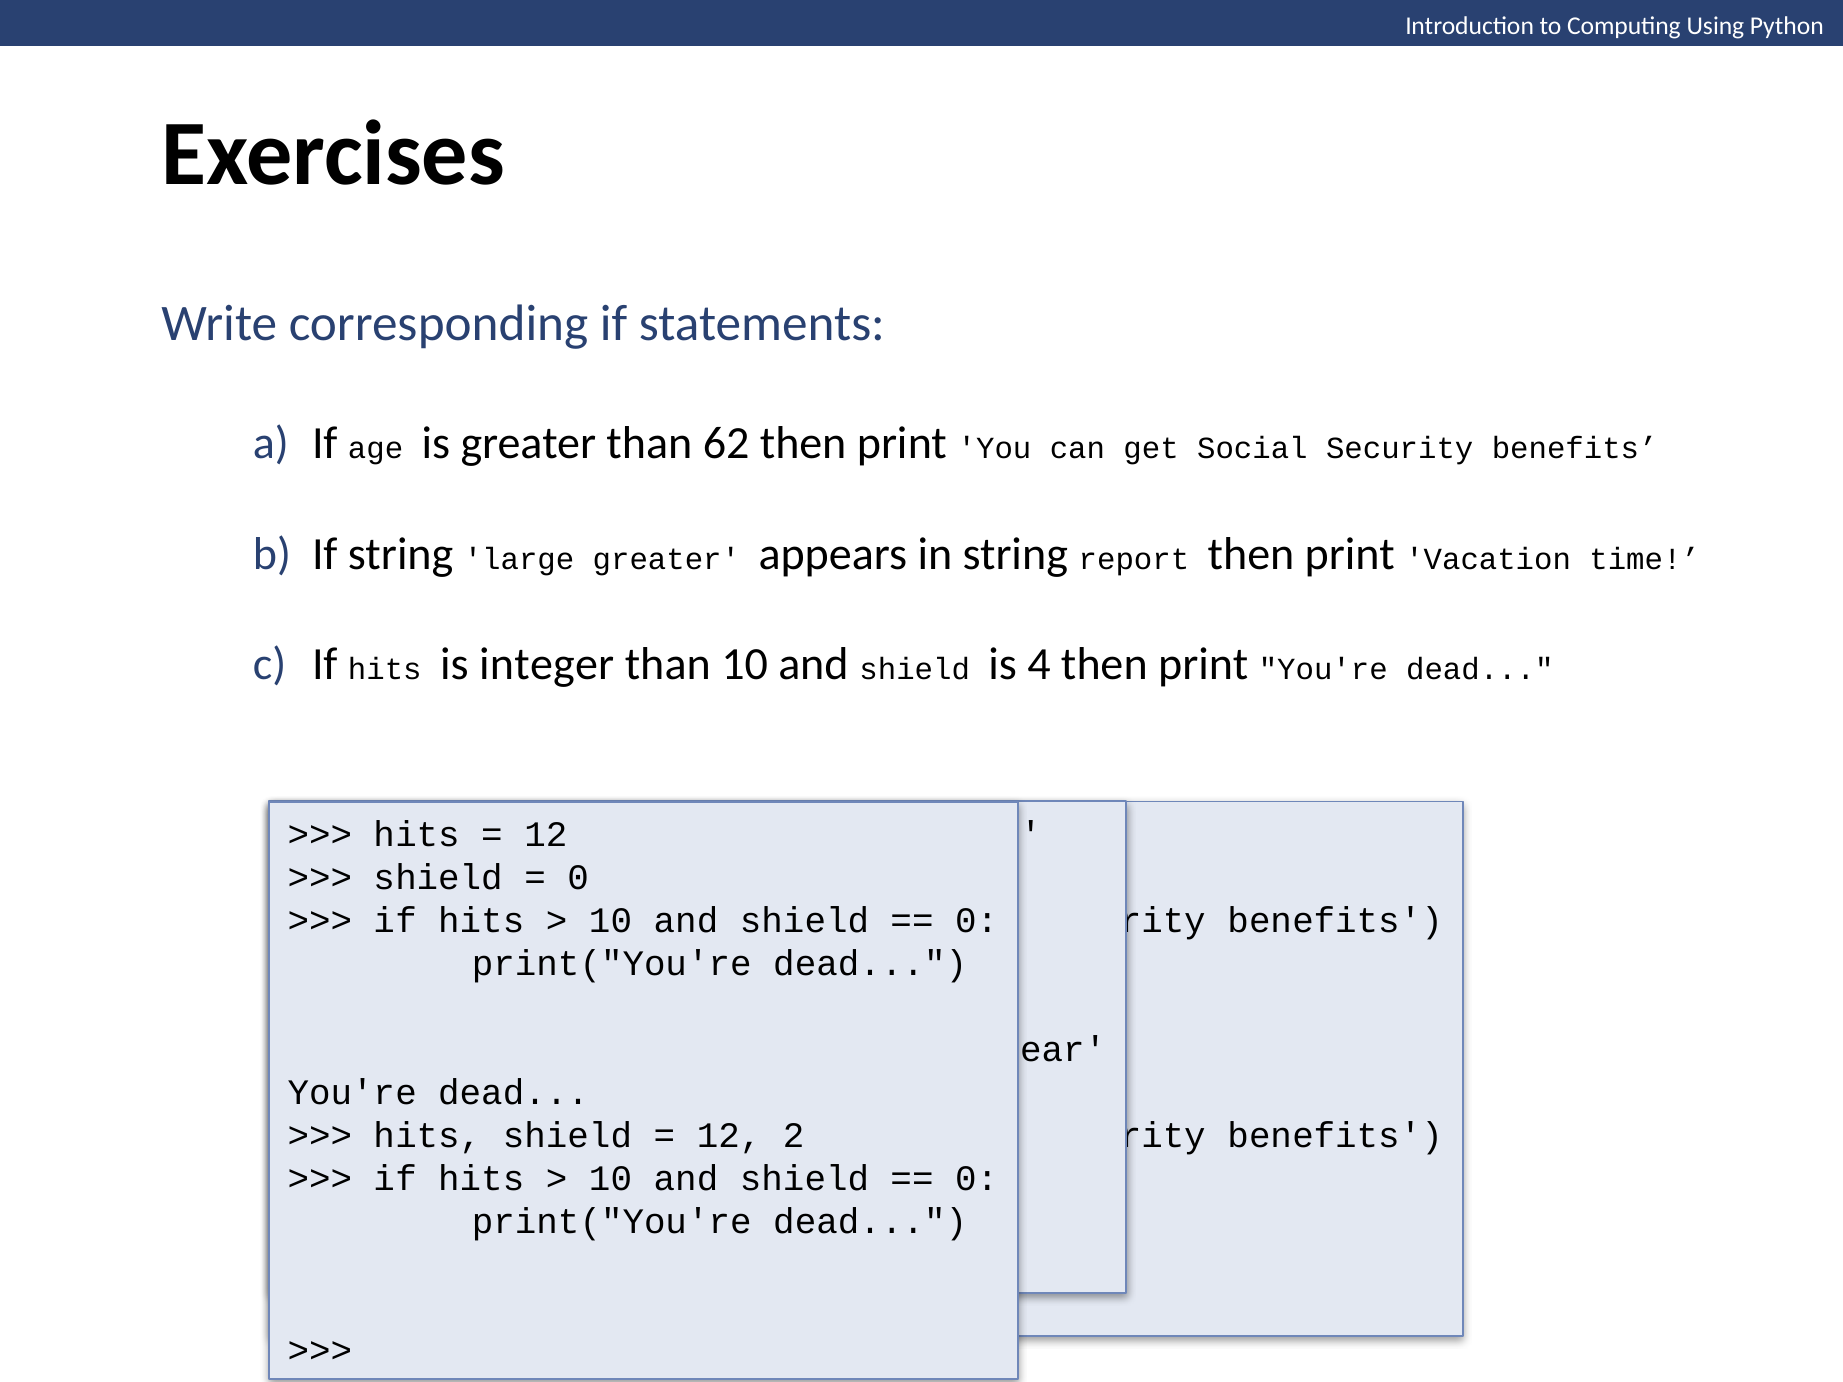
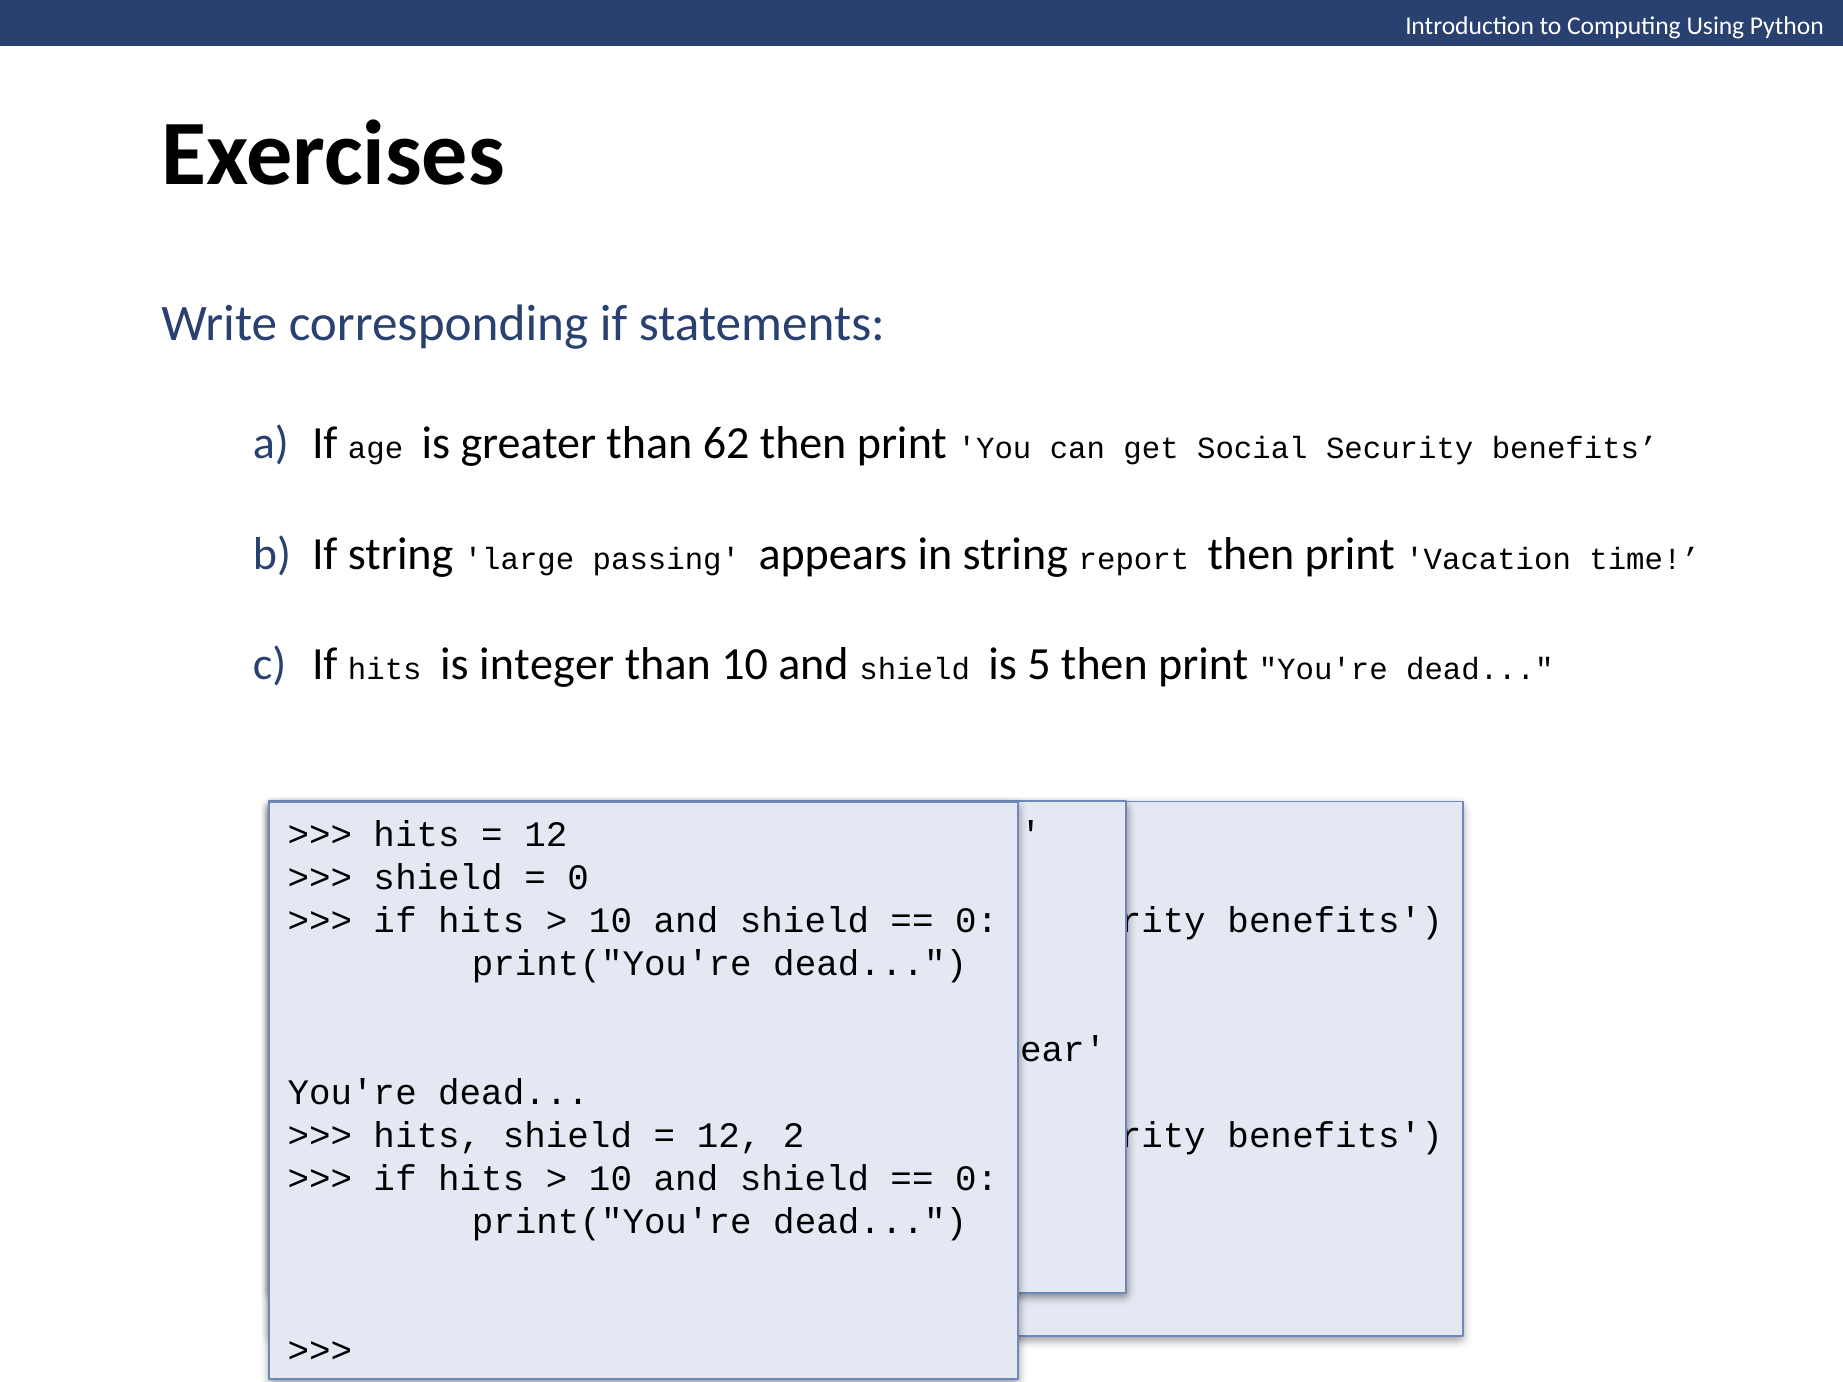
large greater: greater -> passing
4: 4 -> 5
